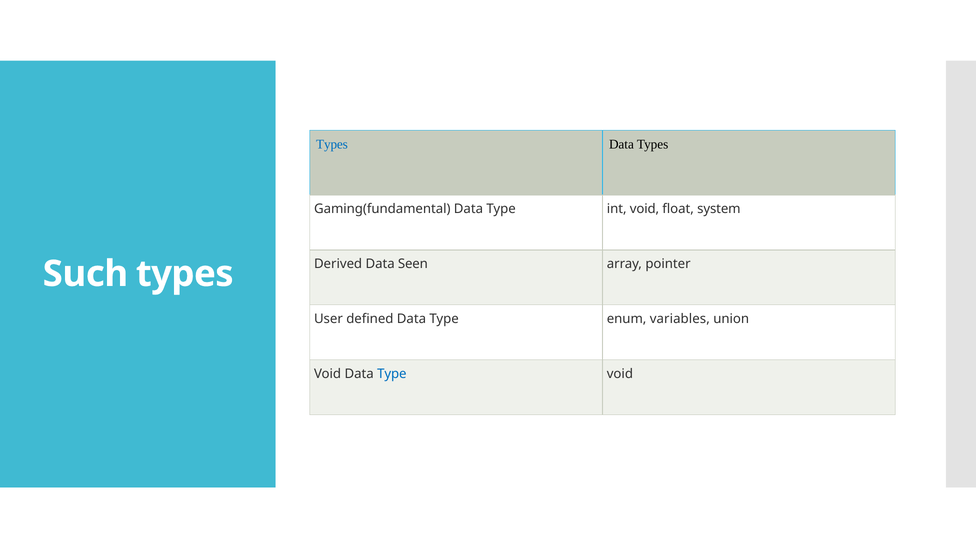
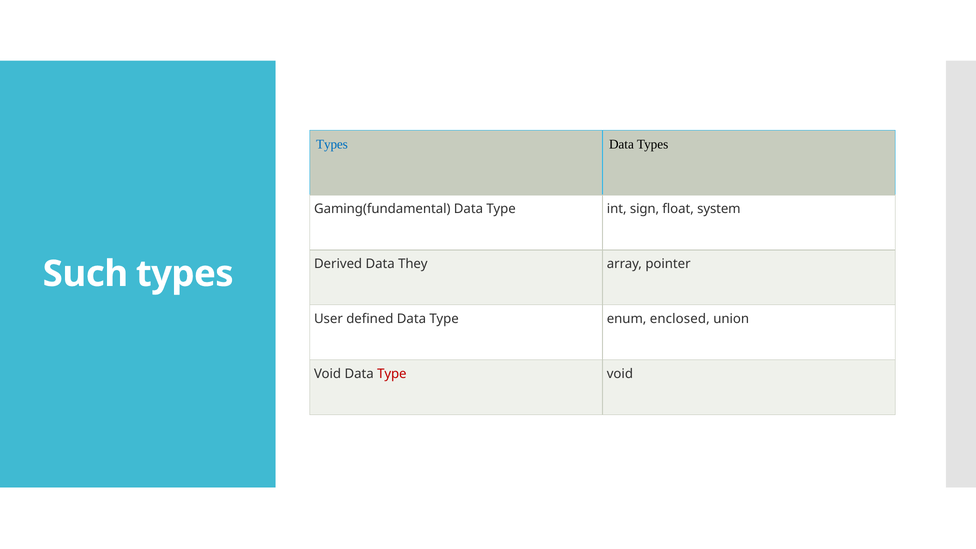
int void: void -> sign
Seen: Seen -> They
variables: variables -> enclosed
Type at (392, 374) colour: blue -> red
